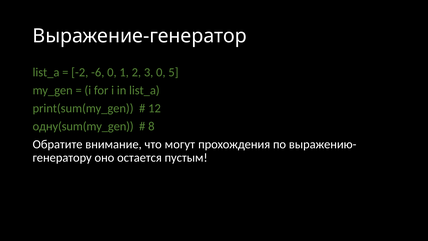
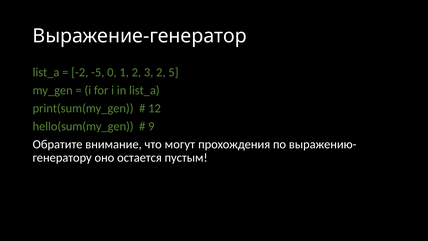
-6: -6 -> -5
3 0: 0 -> 2
одну(sum(my_gen: одну(sum(my_gen -> hello(sum(my_gen
8: 8 -> 9
